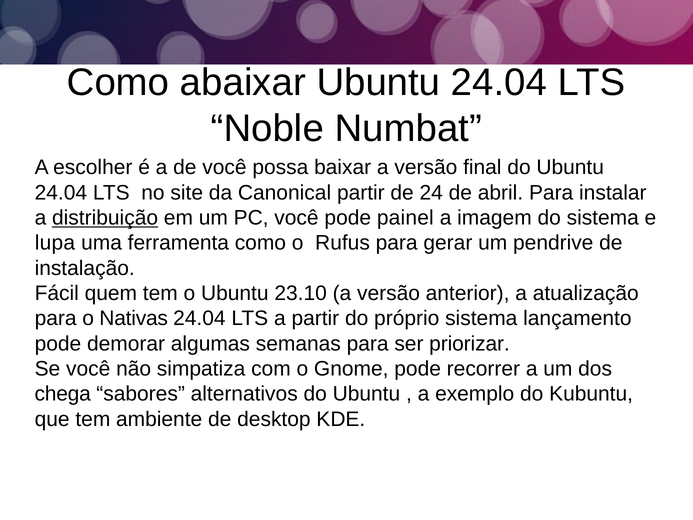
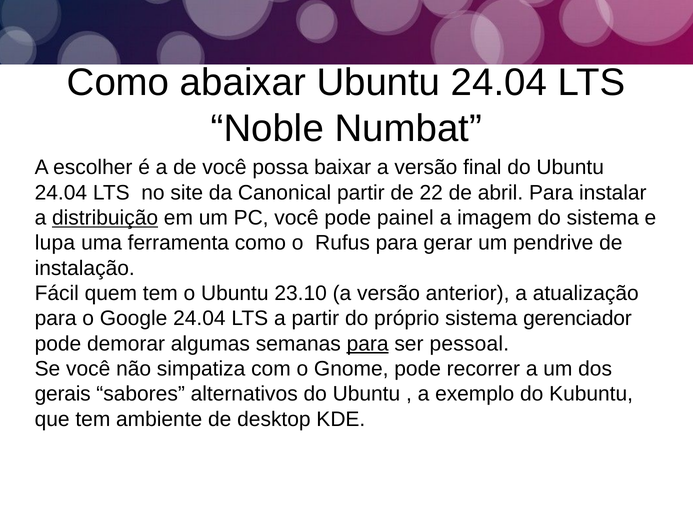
24: 24 -> 22
Nativas: Nativas -> Google
lançamento: lançamento -> gerenciador
para at (368, 343) underline: none -> present
priorizar: priorizar -> pessoal
chega: chega -> gerais
